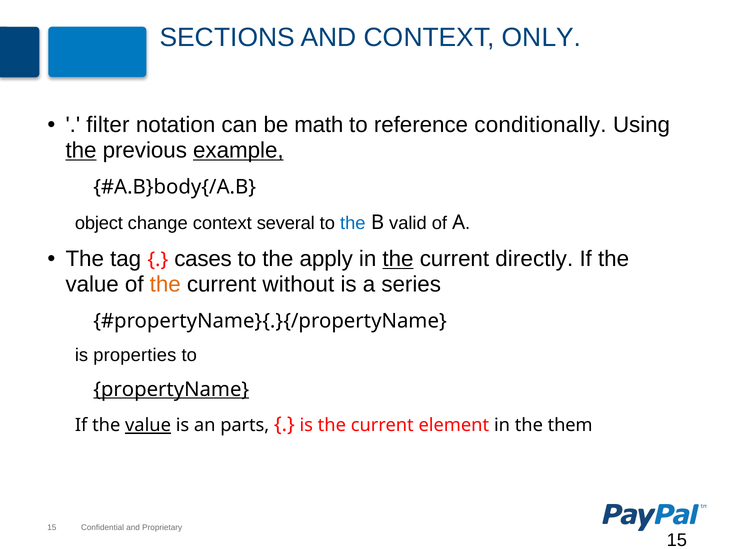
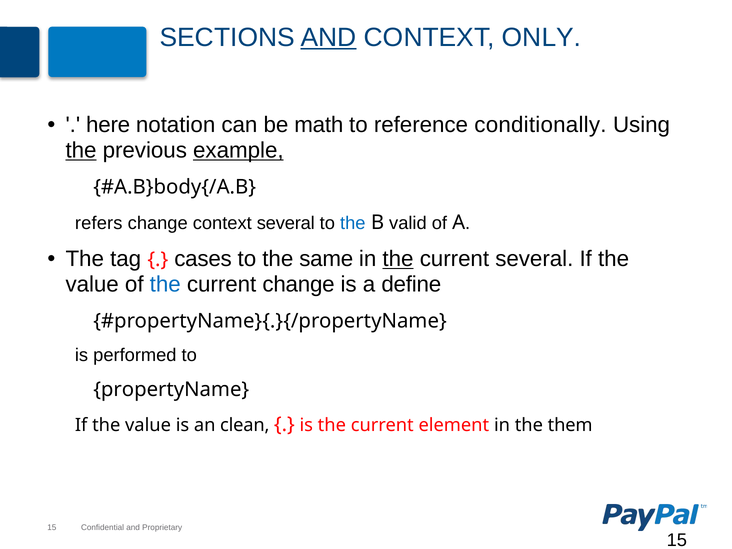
AND at (329, 37) underline: none -> present
filter: filter -> here
object: object -> refers
apply: apply -> same
current directly: directly -> several
the at (165, 284) colour: orange -> blue
current without: without -> change
series: series -> define
properties: properties -> performed
propertyName underline: present -> none
value at (148, 425) underline: present -> none
parts: parts -> clean
